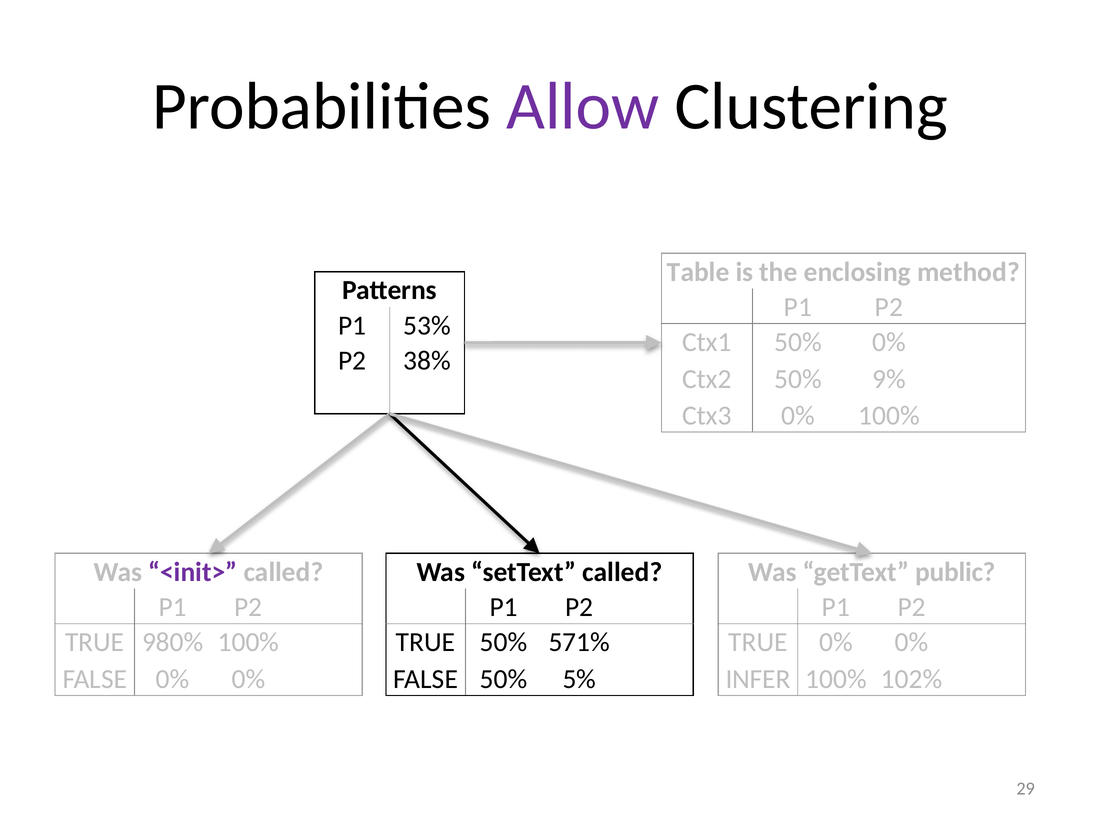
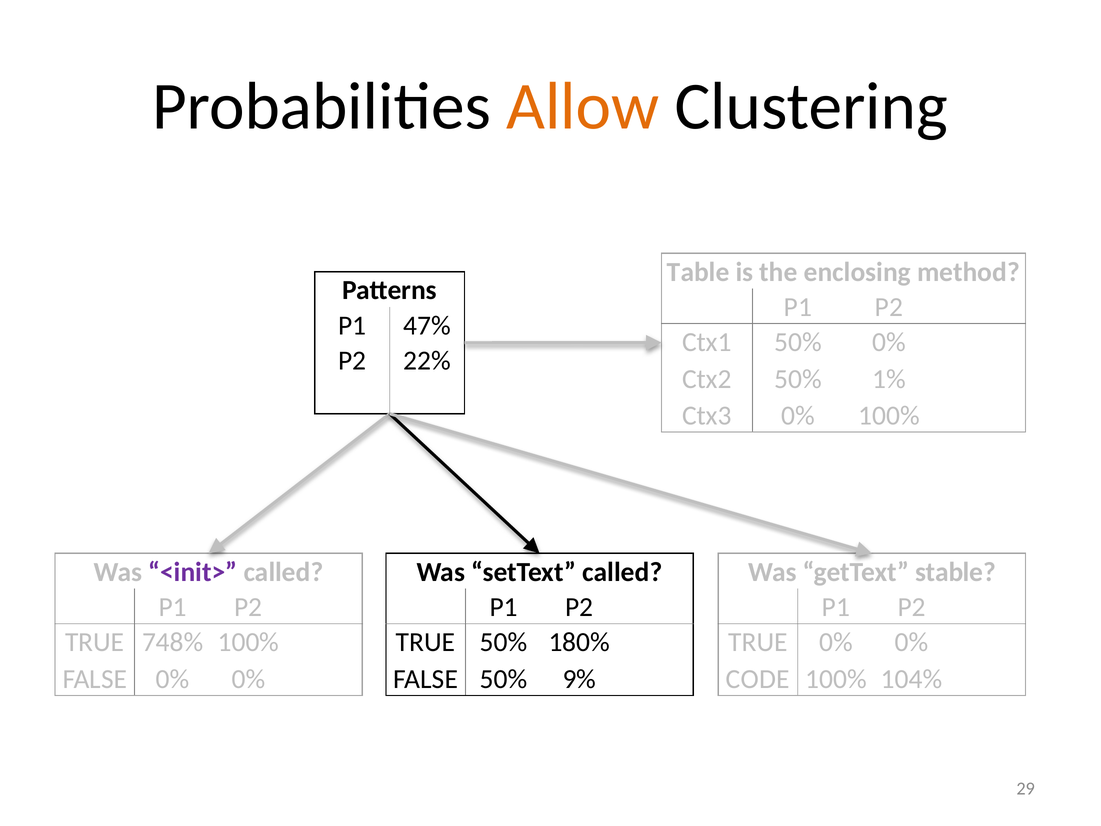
Allow colour: purple -> orange
53%: 53% -> 47%
38%: 38% -> 22%
9%: 9% -> 1%
public: public -> stable
980%: 980% -> 748%
571%: 571% -> 180%
5%: 5% -> 9%
INFER: INFER -> CODE
102%: 102% -> 104%
